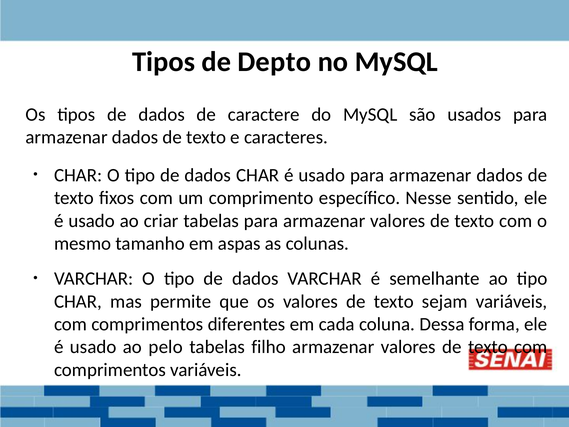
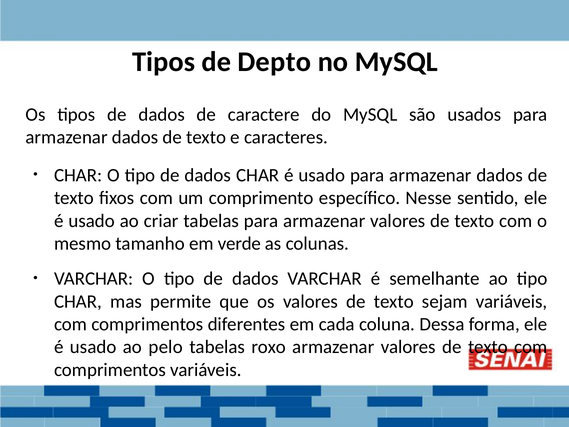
aspas: aspas -> verde
filho: filho -> roxo
